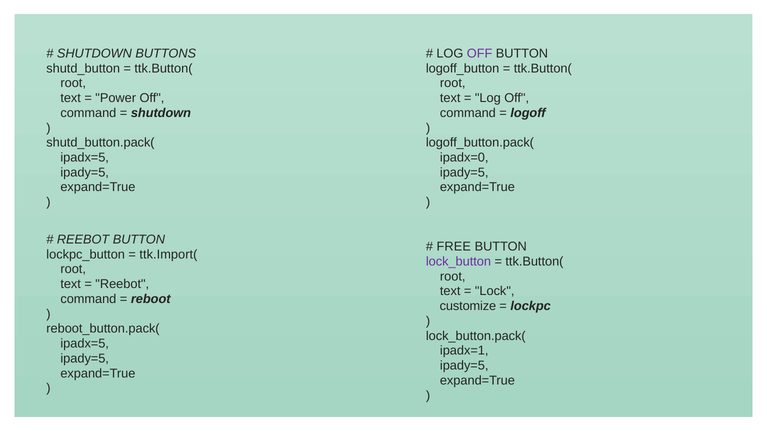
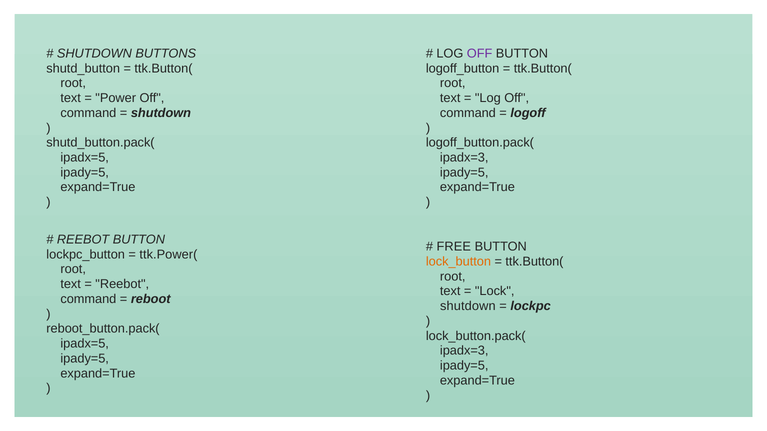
ipadx=0 at (464, 158): ipadx=0 -> ipadx=3
ttk.Import(: ttk.Import( -> ttk.Power(
lock_button colour: purple -> orange
customize at (468, 306): customize -> shutdown
ipadx=1 at (464, 351): ipadx=1 -> ipadx=3
